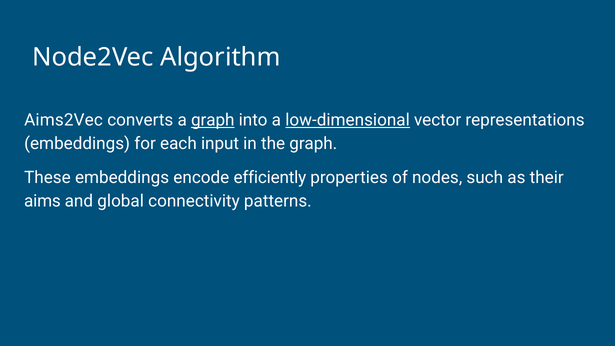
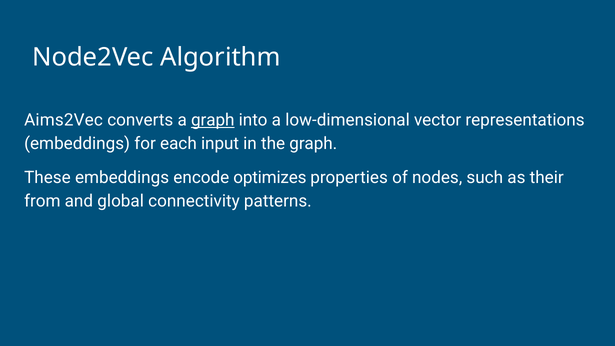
low-dimensional underline: present -> none
efficiently: efficiently -> optimizes
aims: aims -> from
